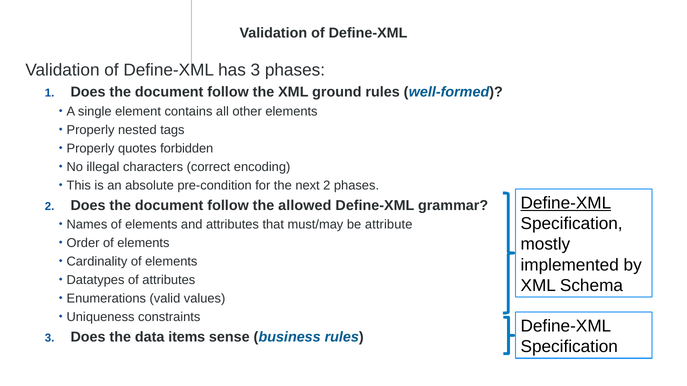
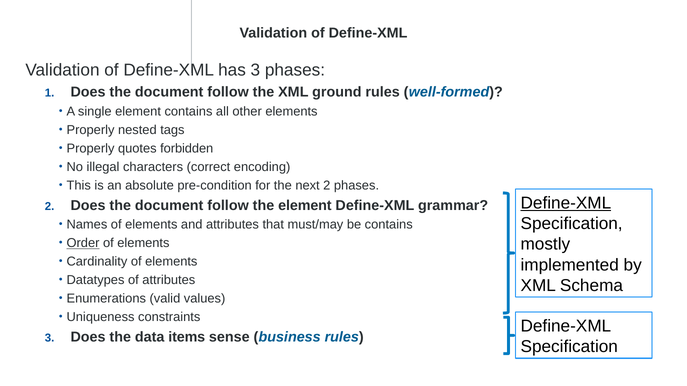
the allowed: allowed -> element
be attribute: attribute -> contains
Order underline: none -> present
